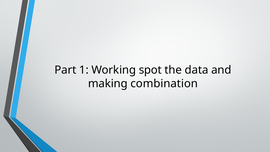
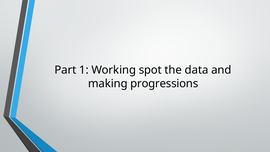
combination: combination -> progressions
